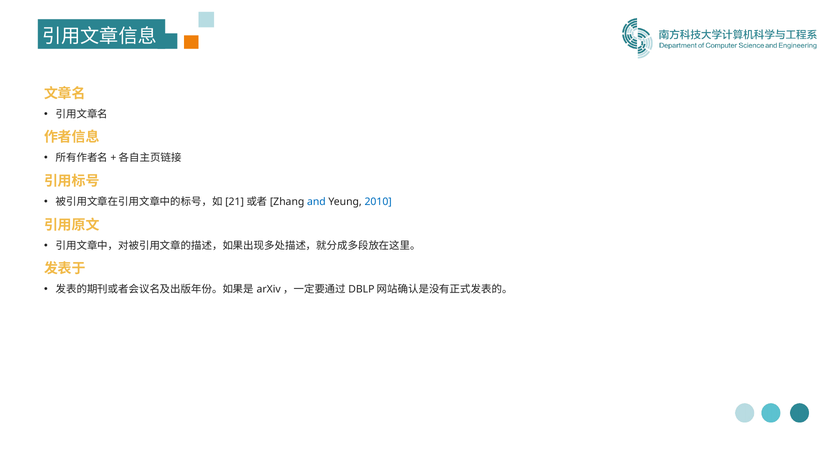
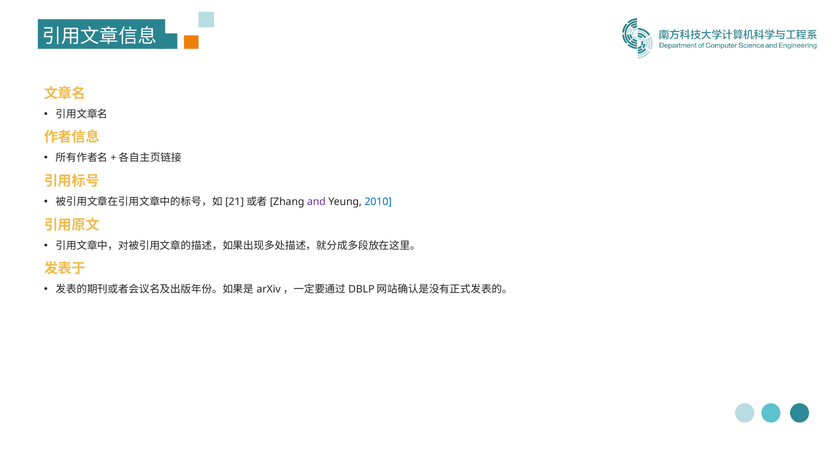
and colour: blue -> purple
